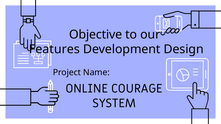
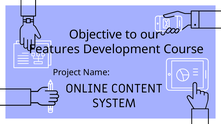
Design: Design -> Course
COURAGE: COURAGE -> CONTENT
